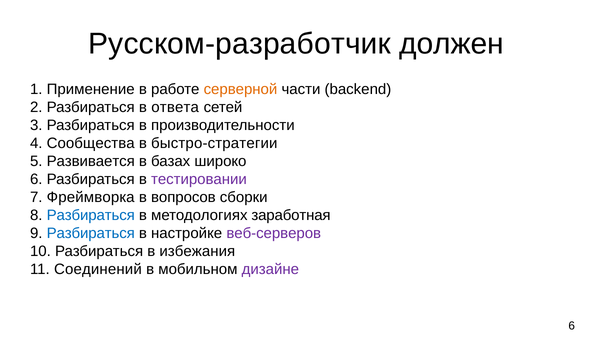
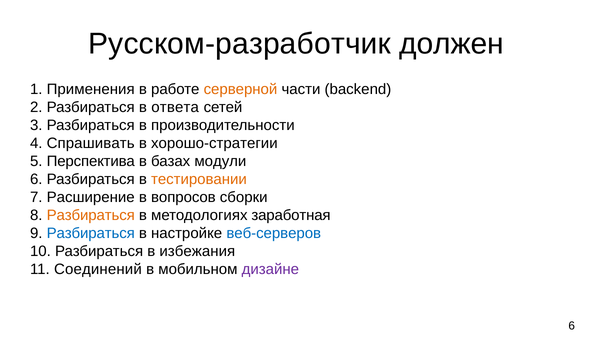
Применение: Применение -> Применения
Сообщества: Сообщества -> Спрашивать
быстро-стратегии: быстро-стратегии -> хорошо-стратегии
Развивается: Развивается -> Перспектива
широко: широко -> модули
тестировании colour: purple -> orange
Фреймворка: Фреймворка -> Расширение
Разбираться at (91, 215) colour: blue -> orange
веб-серверов colour: purple -> blue
